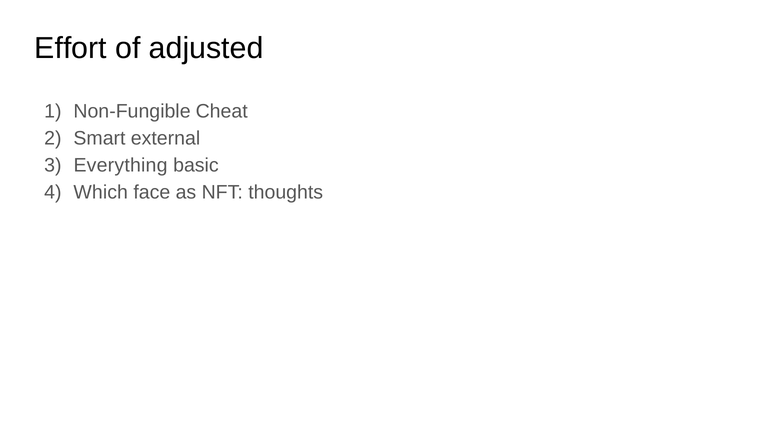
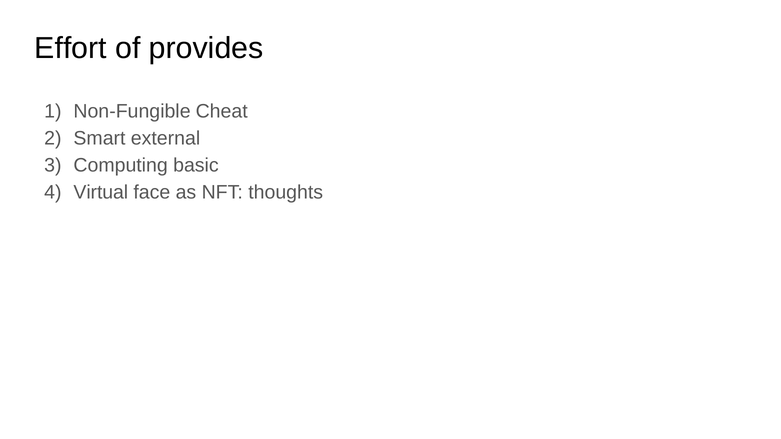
adjusted: adjusted -> provides
Everything: Everything -> Computing
Which: Which -> Virtual
